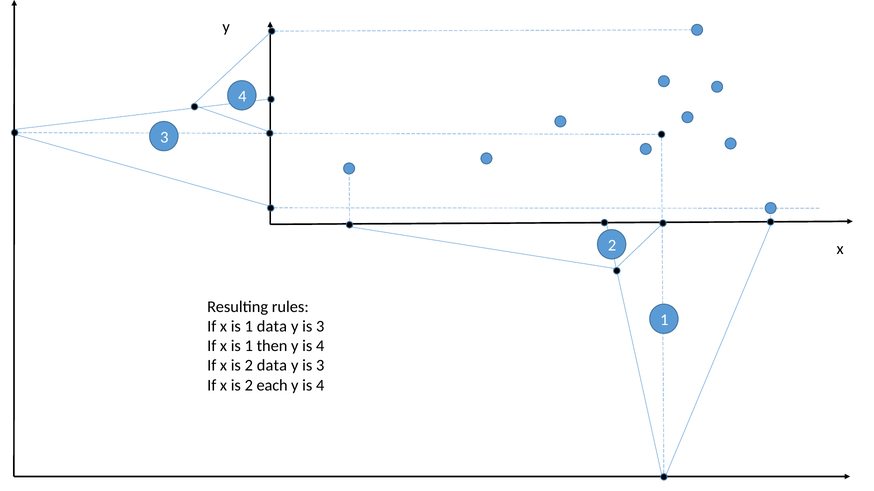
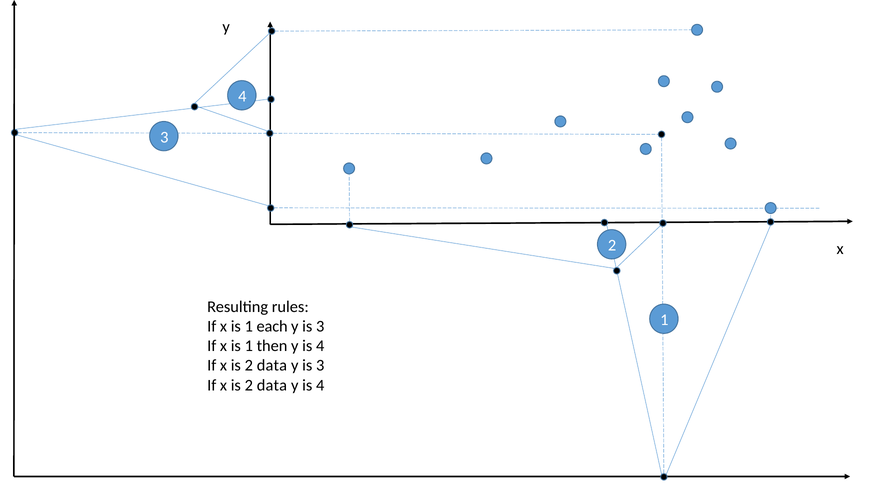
1 data: data -> each
each at (272, 386): each -> data
